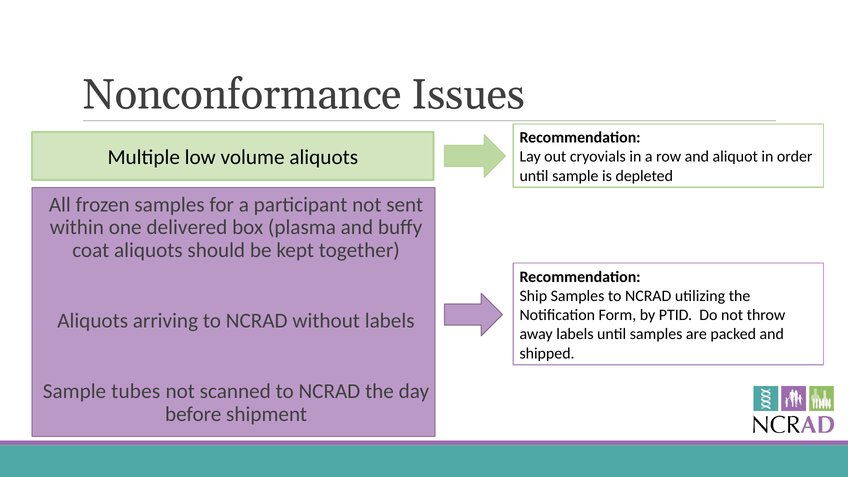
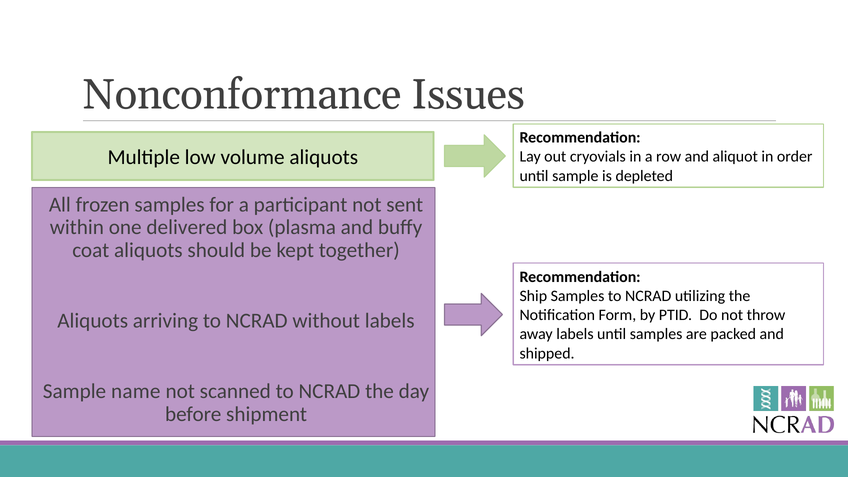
tubes: tubes -> name
